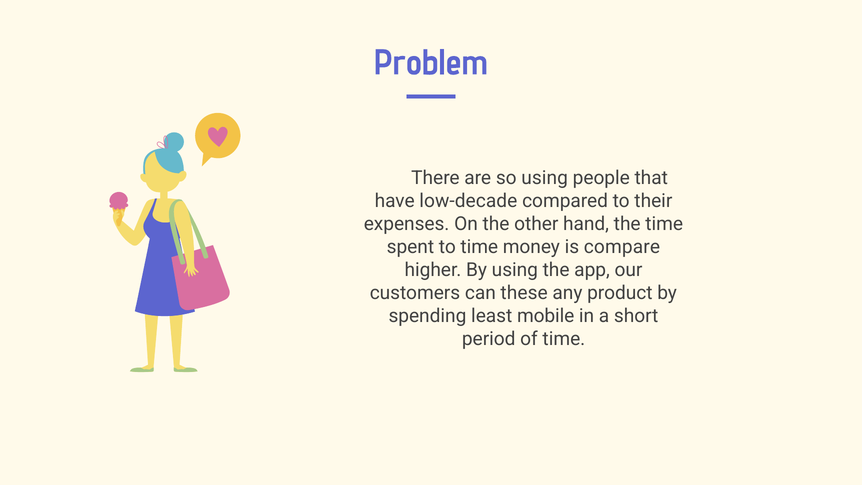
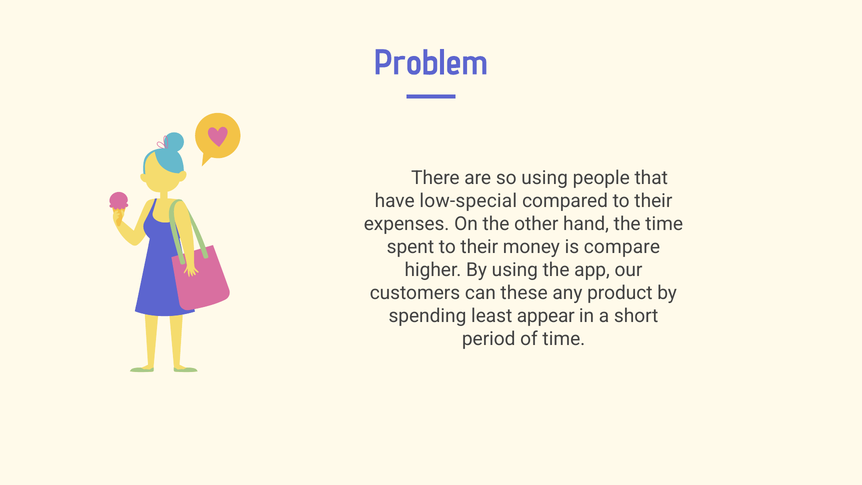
low-decade: low-decade -> low-special
spent to time: time -> their
mobile: mobile -> appear
